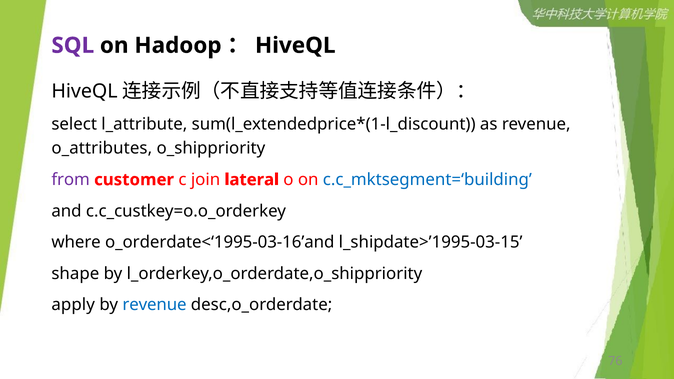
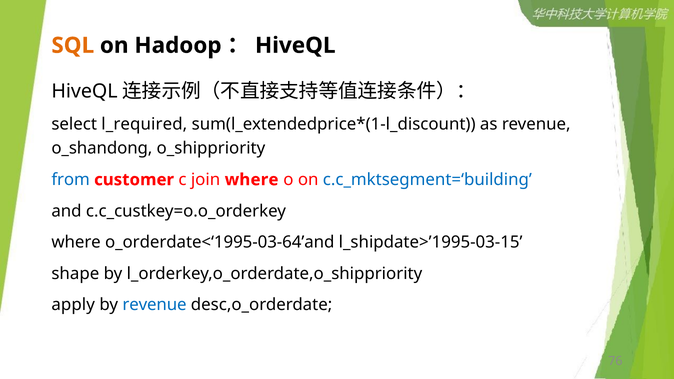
SQL colour: purple -> orange
l_attribute: l_attribute -> l_required
o_attributes: o_attributes -> o_shandong
from colour: purple -> blue
join lateral: lateral -> where
o_orderdate<‘1995-03-16’and: o_orderdate<‘1995-03-16’and -> o_orderdate<‘1995-03-64’and
